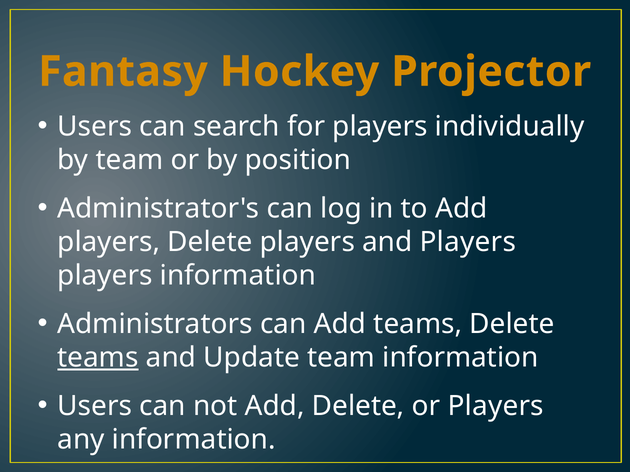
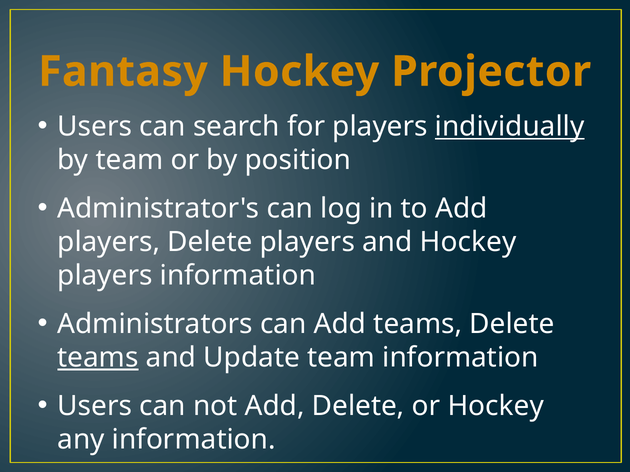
individually underline: none -> present
and Players: Players -> Hockey
or Players: Players -> Hockey
